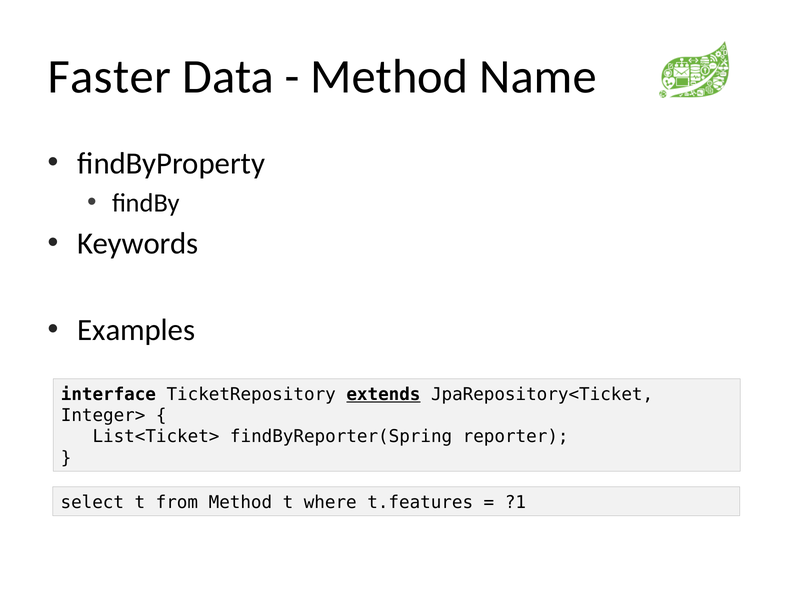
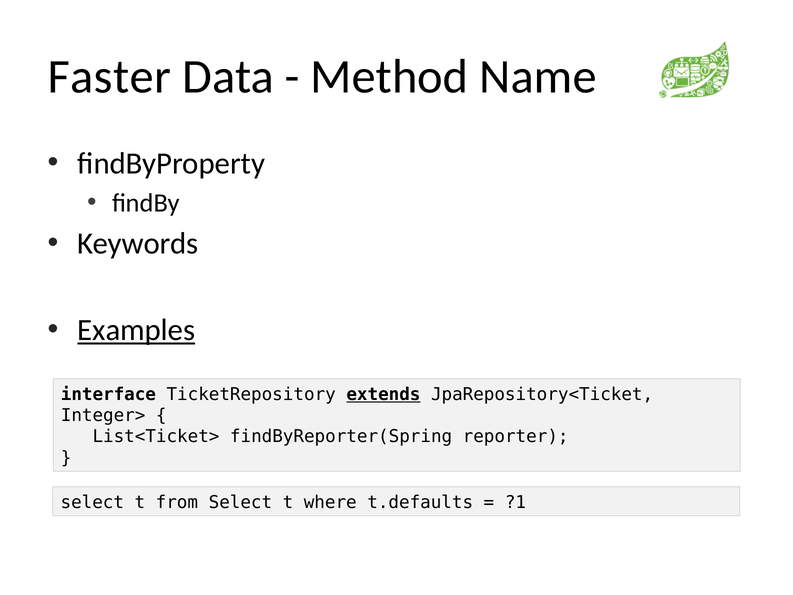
Examples underline: none -> present
from Method: Method -> Select
t.features: t.features -> t.defaults
